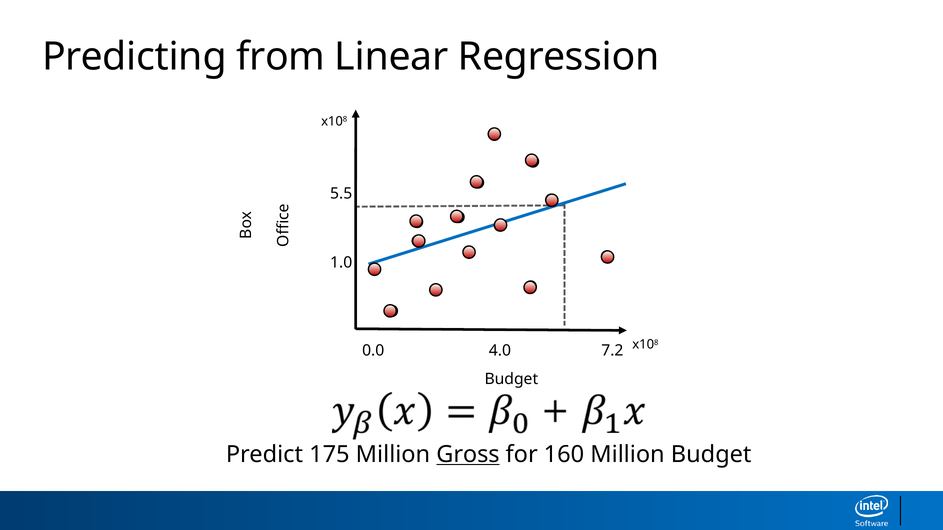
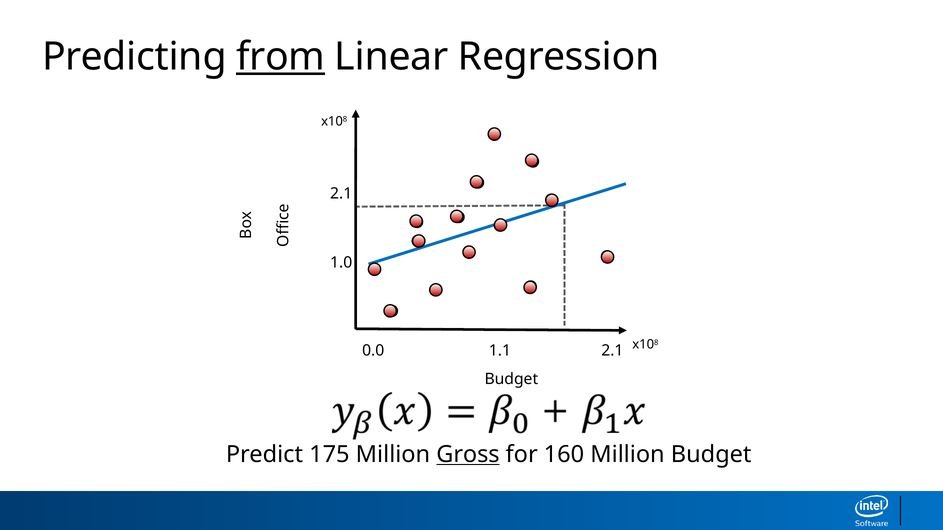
from underline: none -> present
5.5 at (341, 194): 5.5 -> 2.1
4.0: 4.0 -> 1.1
7.2 at (612, 351): 7.2 -> 2.1
